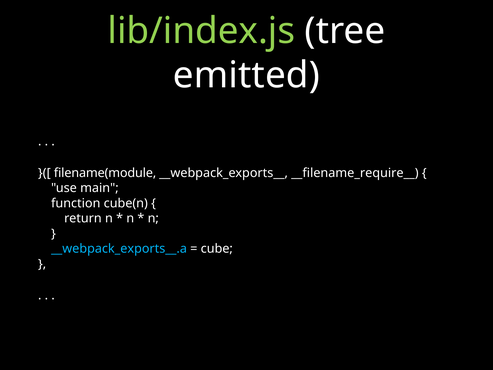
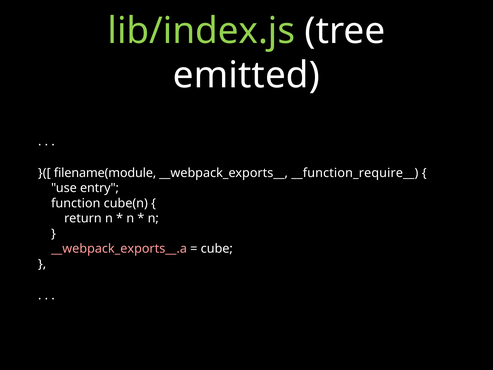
__filename_require__: __filename_require__ -> __function_require__
main: main -> entry
__webpack_exports__.a colour: light blue -> pink
